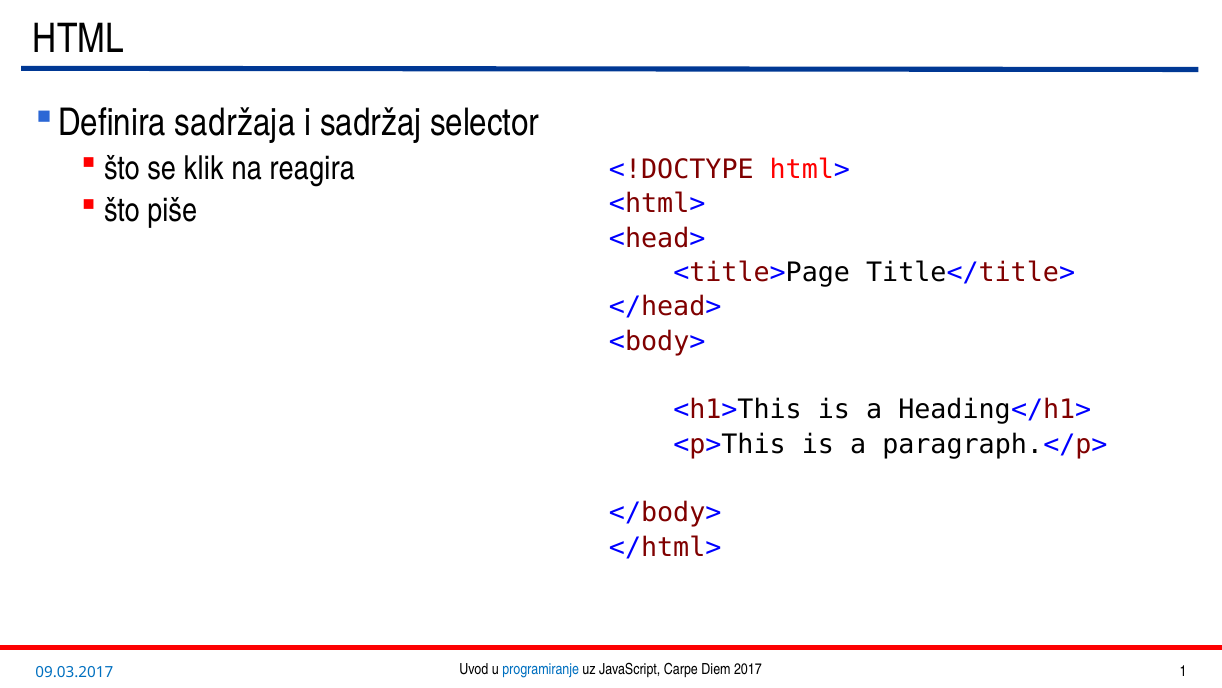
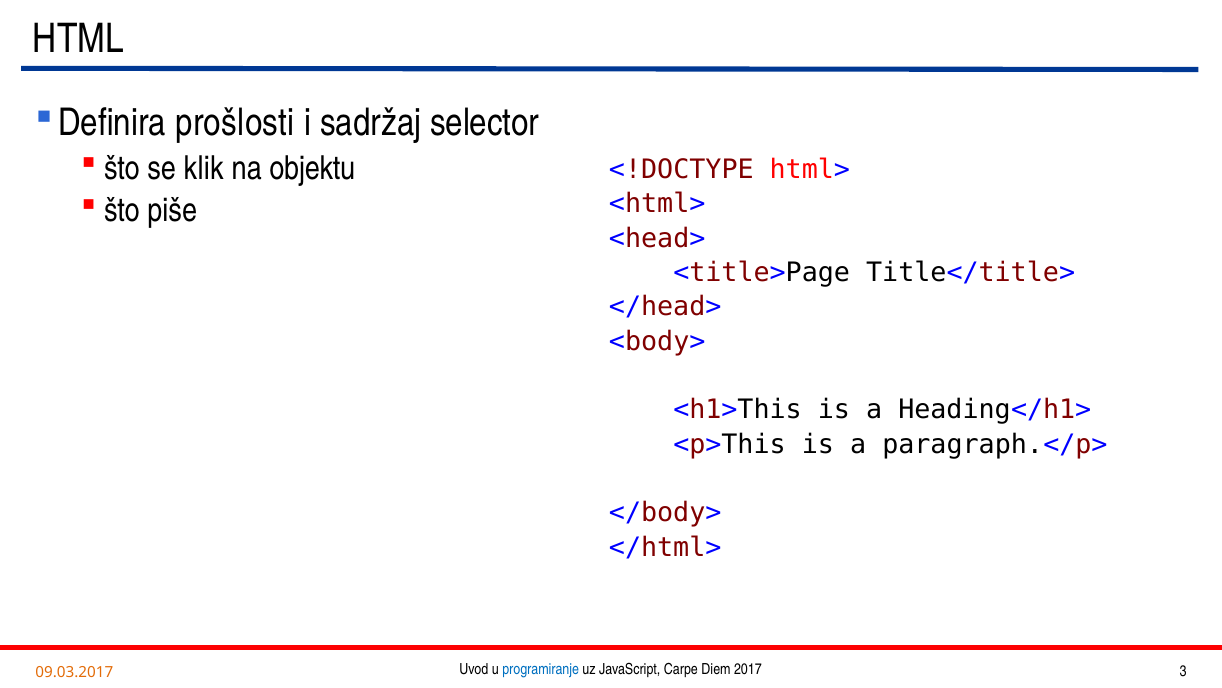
sadržaja: sadržaja -> prošlosti
reagira: reagira -> objektu
1: 1 -> 3
09.03.2017 colour: blue -> orange
